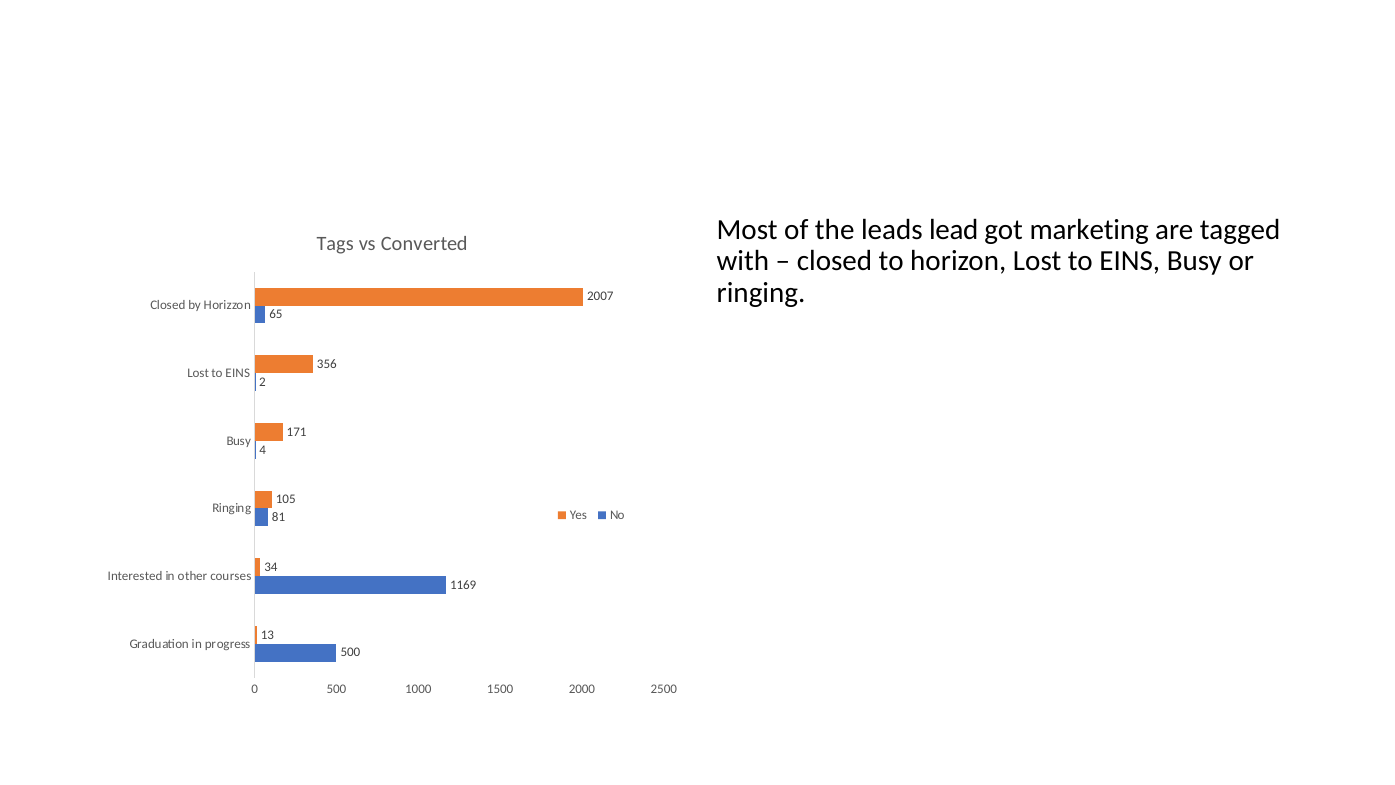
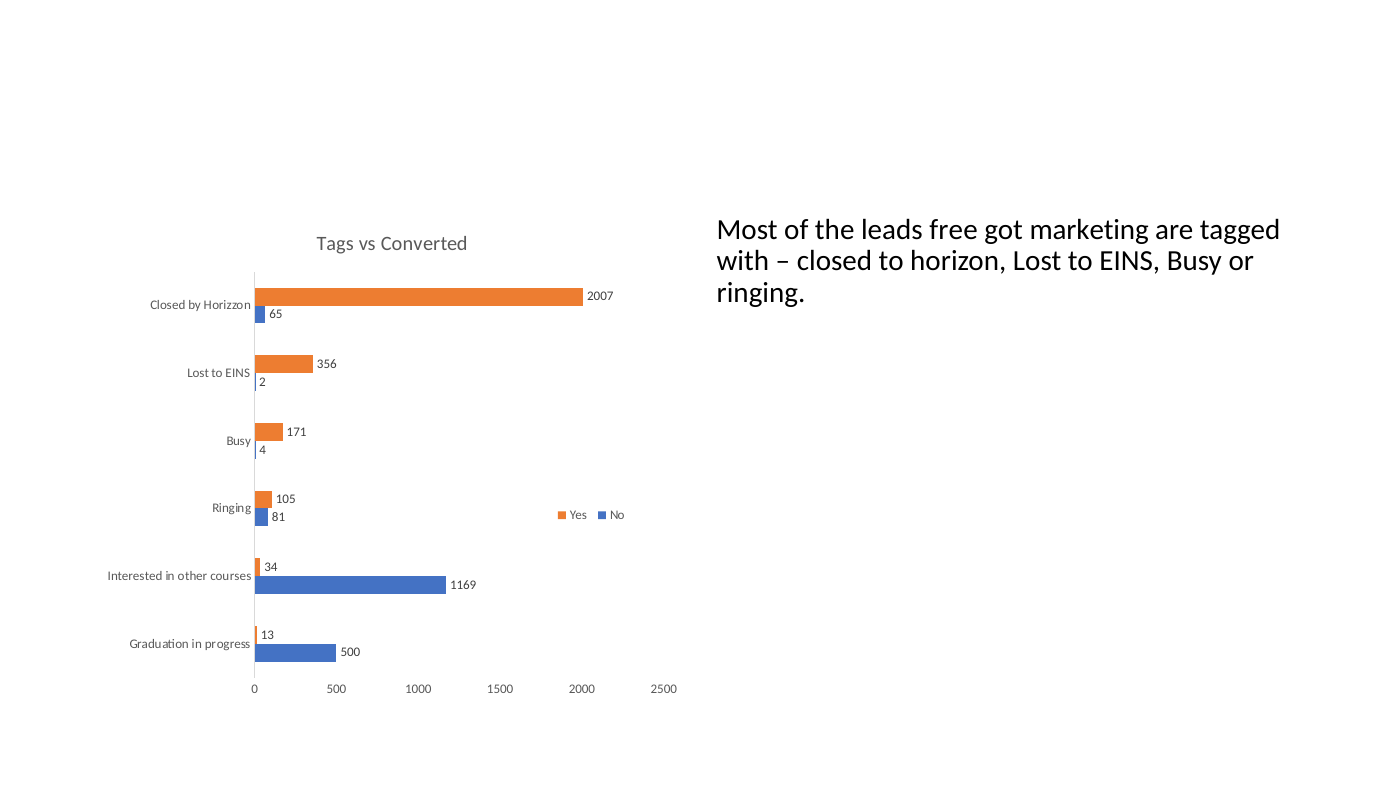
lead: lead -> free
